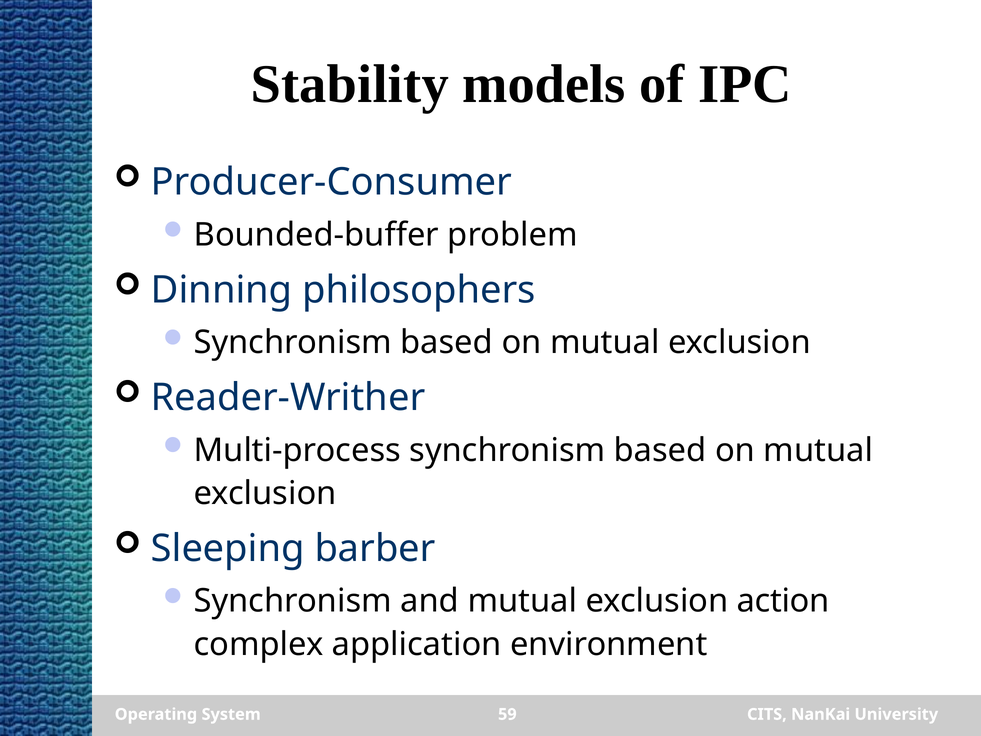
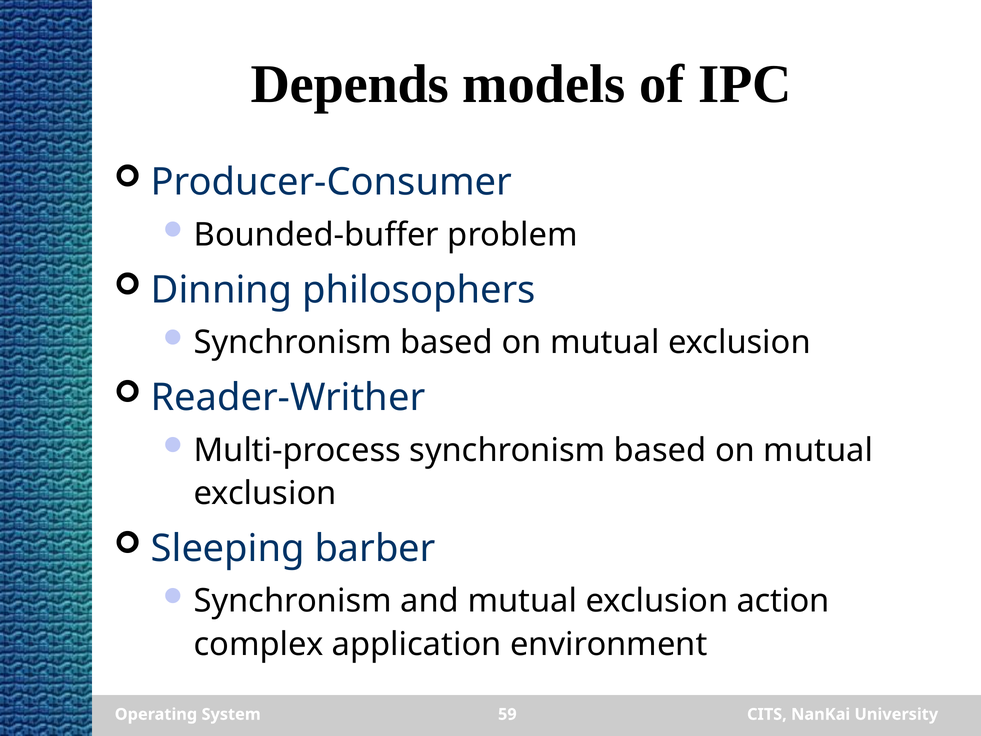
Stability: Stability -> Depends
